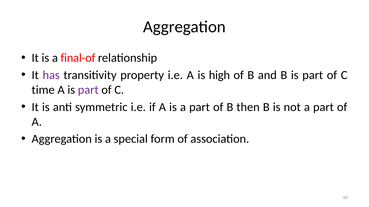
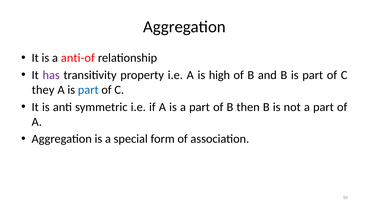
final-of: final-of -> anti-of
time: time -> they
part at (88, 90) colour: purple -> blue
